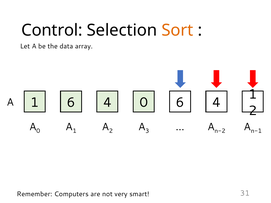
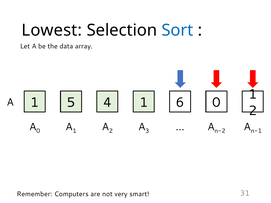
Control: Control -> Lowest
Sort colour: orange -> blue
1 6: 6 -> 5
4 0: 0 -> 1
4 at (216, 103): 4 -> 0
